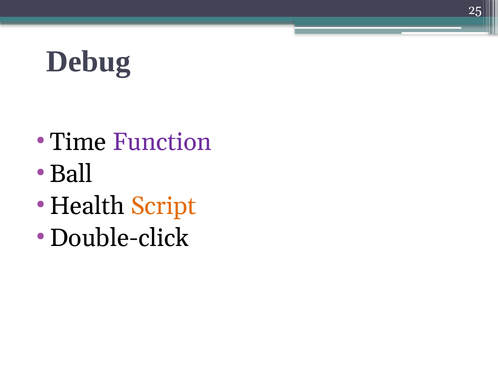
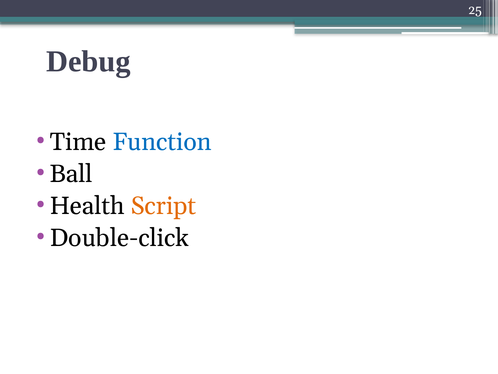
Function colour: purple -> blue
